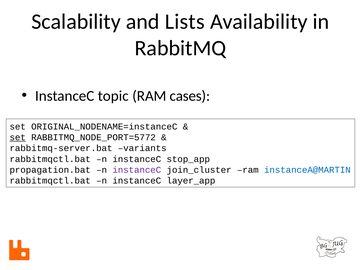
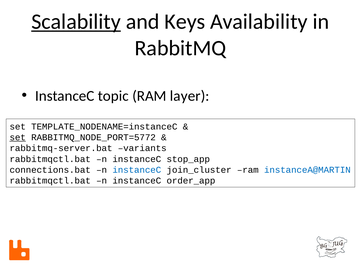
Scalability underline: none -> present
Lists: Lists -> Keys
cases: cases -> layer
ORIGINAL_NODENAME=instanceC: ORIGINAL_NODENAME=instanceC -> TEMPLATE_NODENAME=instanceC
propagation.bat: propagation.bat -> connections.bat
instanceC at (137, 170) colour: purple -> blue
layer_app: layer_app -> order_app
